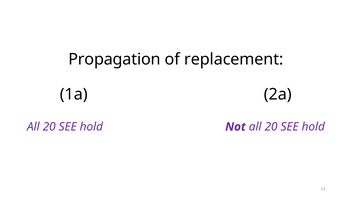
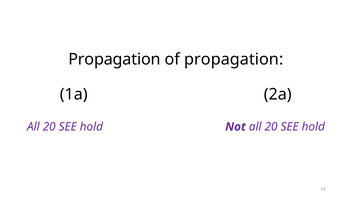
of replacement: replacement -> propagation
